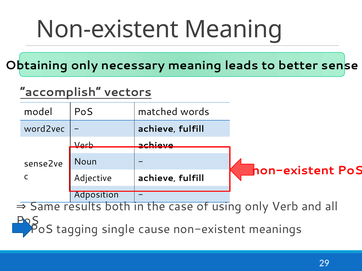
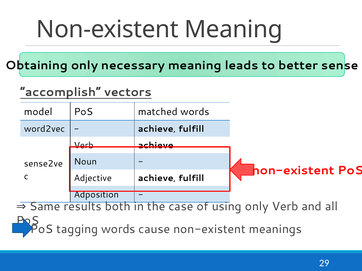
tagging single: single -> words
